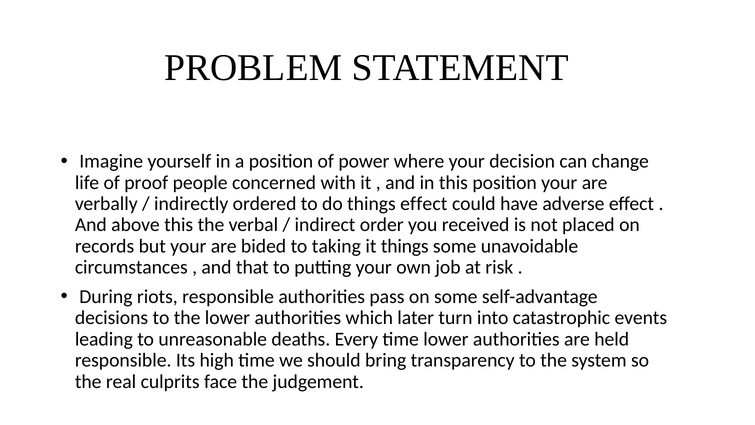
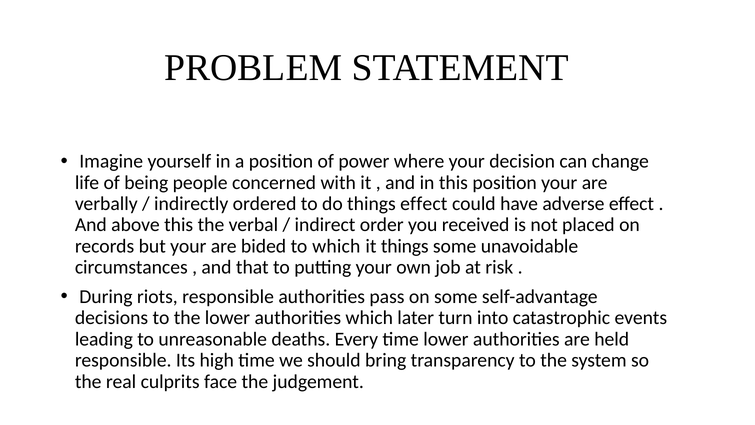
proof: proof -> being
to taking: taking -> which
